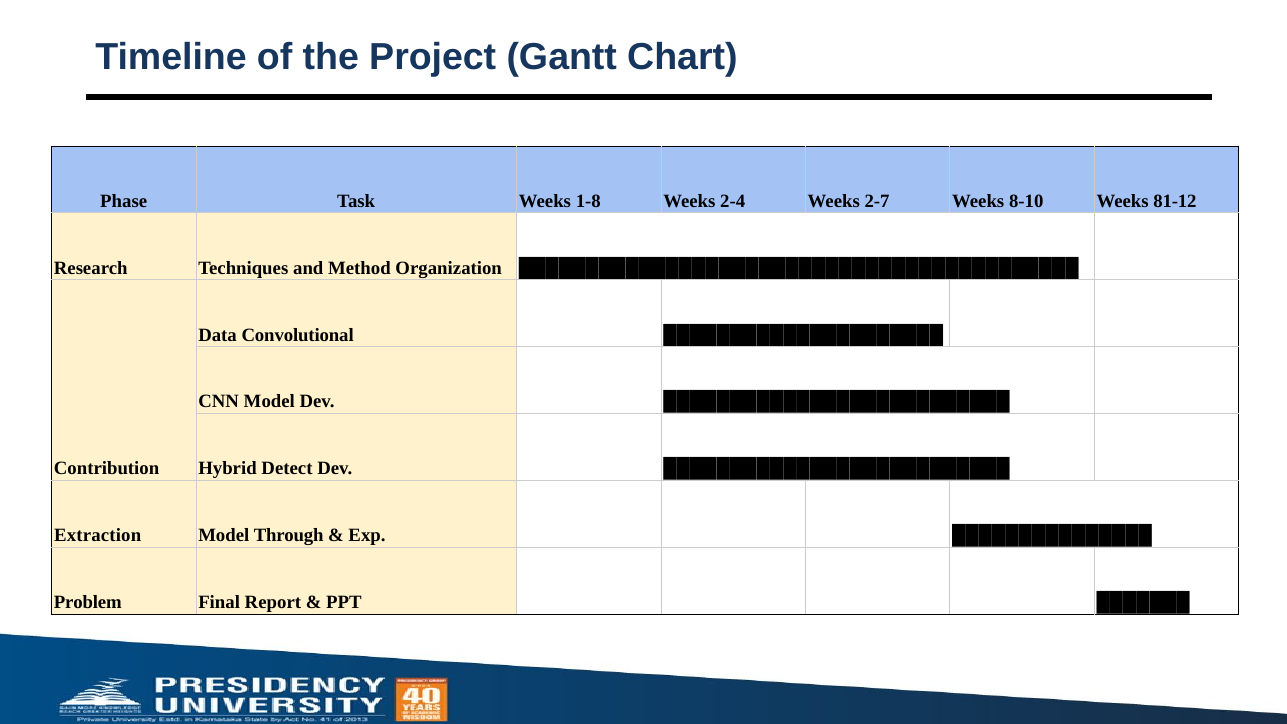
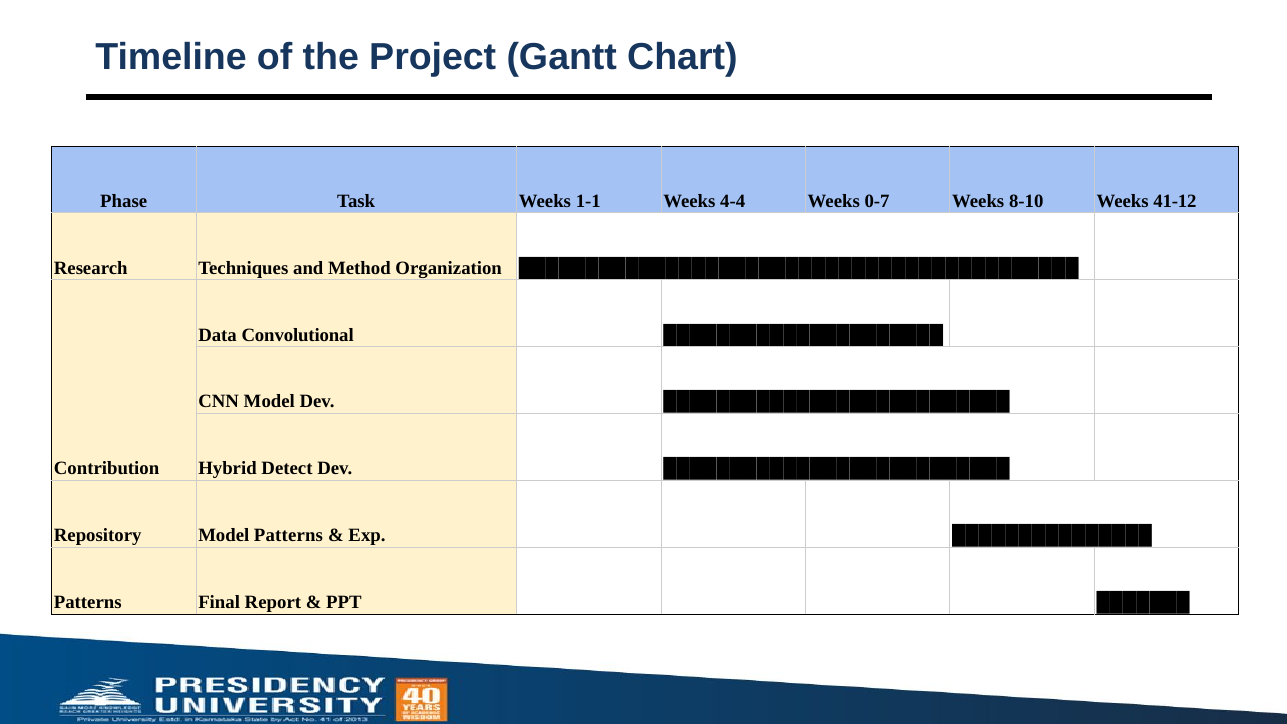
1-8: 1-8 -> 1-1
2-4: 2-4 -> 4-4
2-7: 2-7 -> 0-7
81-12: 81-12 -> 41-12
Extraction: Extraction -> Repository
Model Through: Through -> Patterns
Problem at (88, 602): Problem -> Patterns
